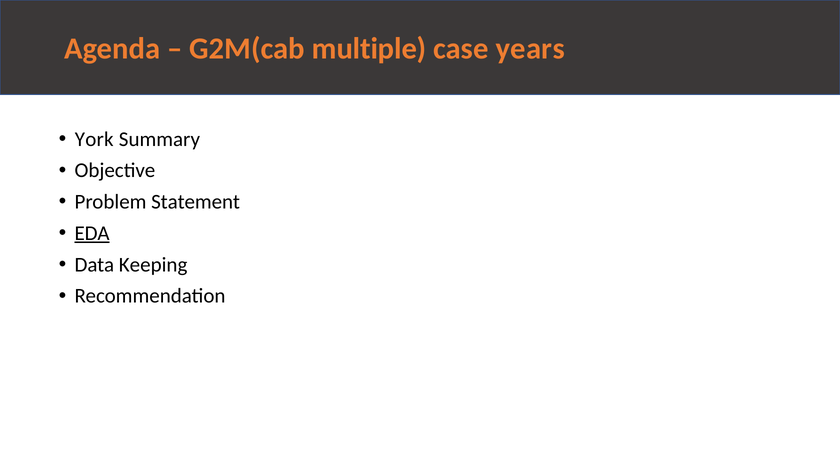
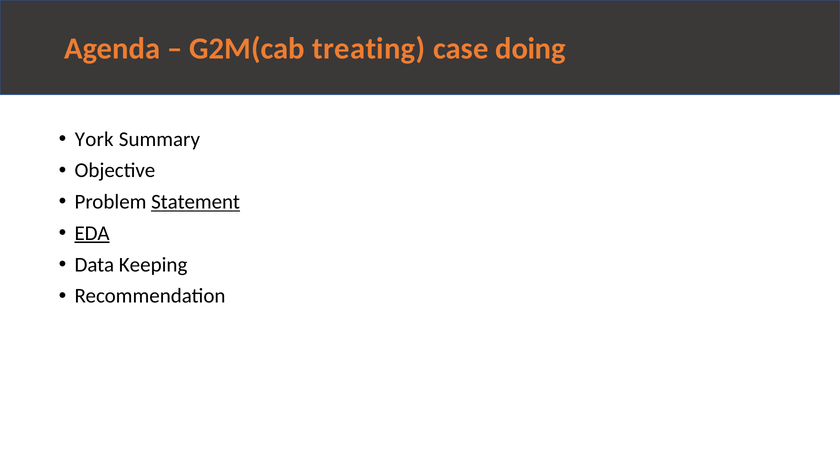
multiple: multiple -> treating
years: years -> doing
Statement underline: none -> present
